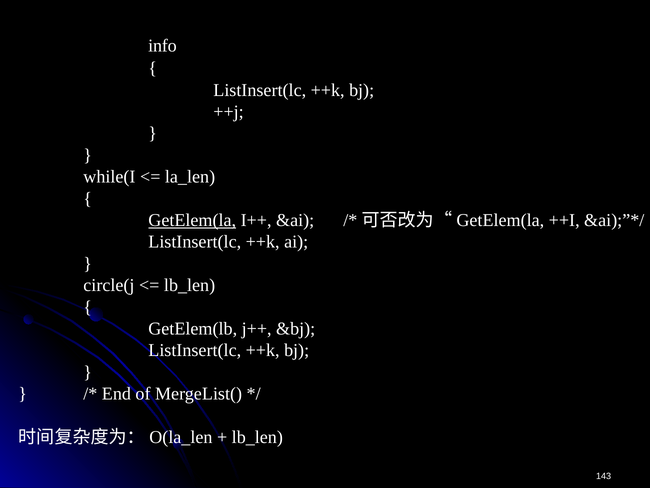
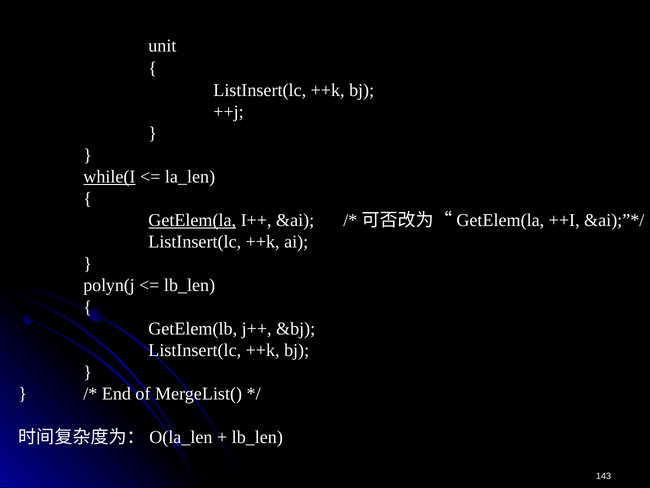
info: info -> unit
while(I underline: none -> present
circle(j: circle(j -> polyn(j
